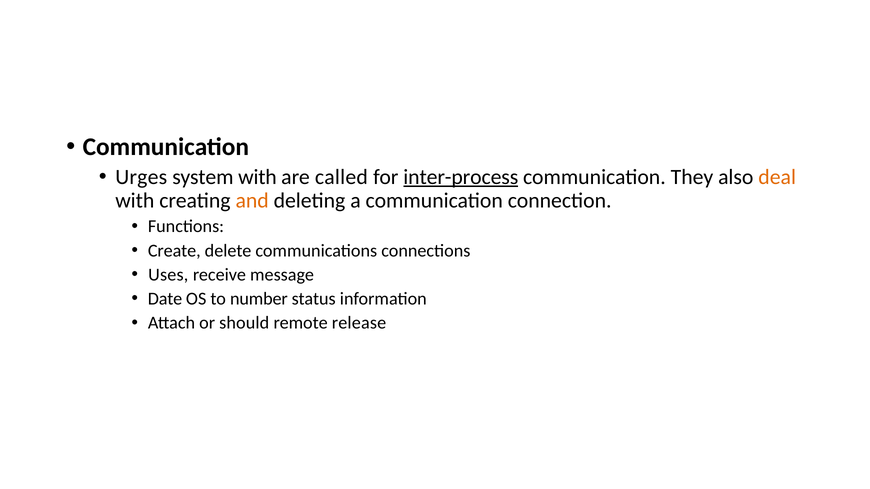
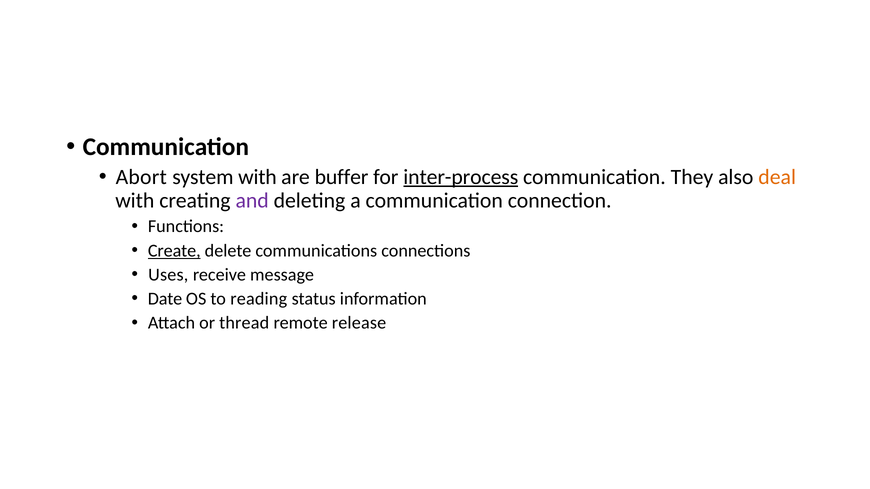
Urges: Urges -> Abort
called: called -> buffer
and colour: orange -> purple
Create underline: none -> present
number: number -> reading
should: should -> thread
